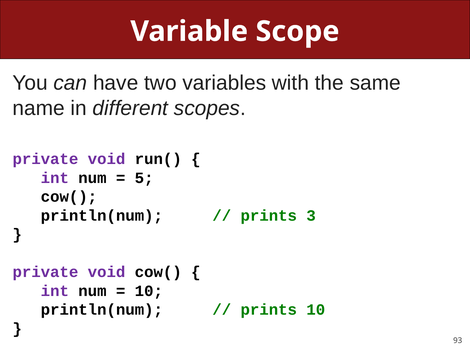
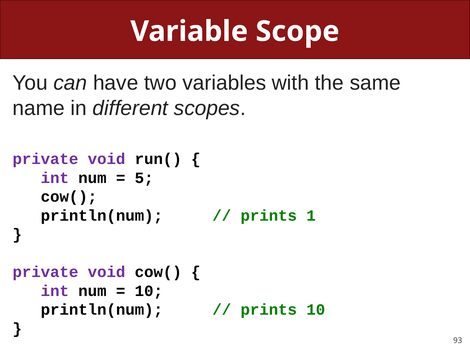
3: 3 -> 1
